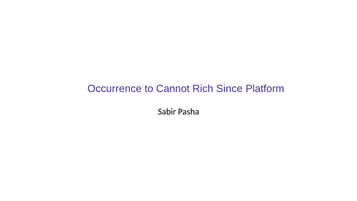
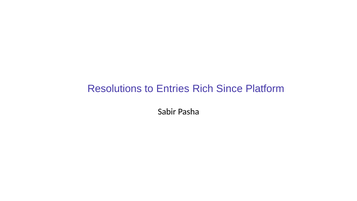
Occurrence: Occurrence -> Resolutions
Cannot: Cannot -> Entries
